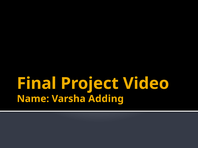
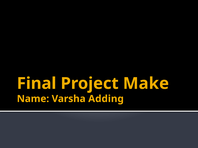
Video: Video -> Make
